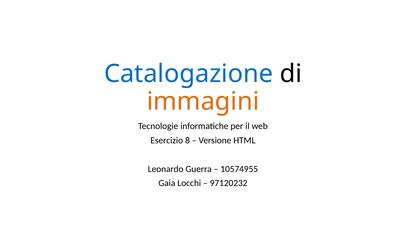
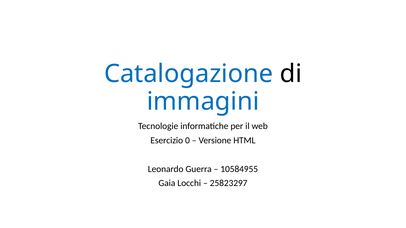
immagini colour: orange -> blue
8: 8 -> 0
10574955: 10574955 -> 10584955
97120232: 97120232 -> 25823297
